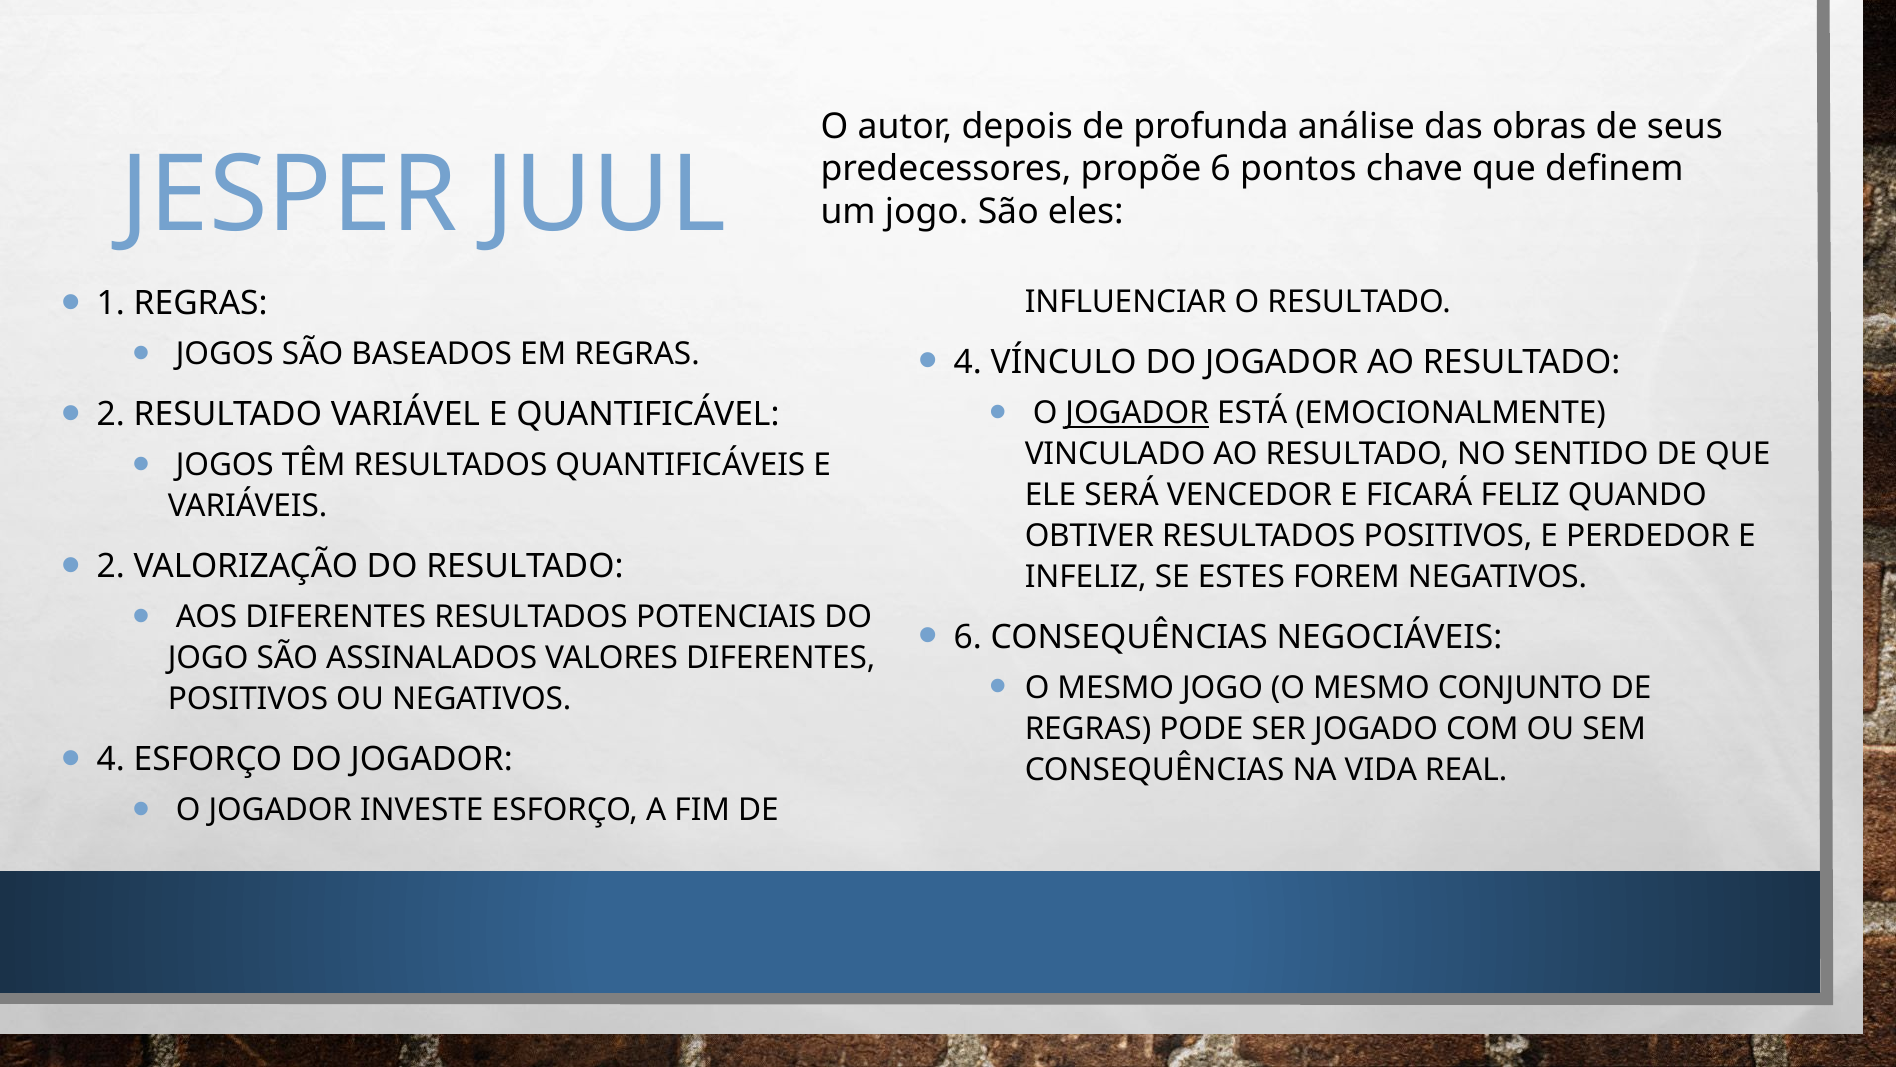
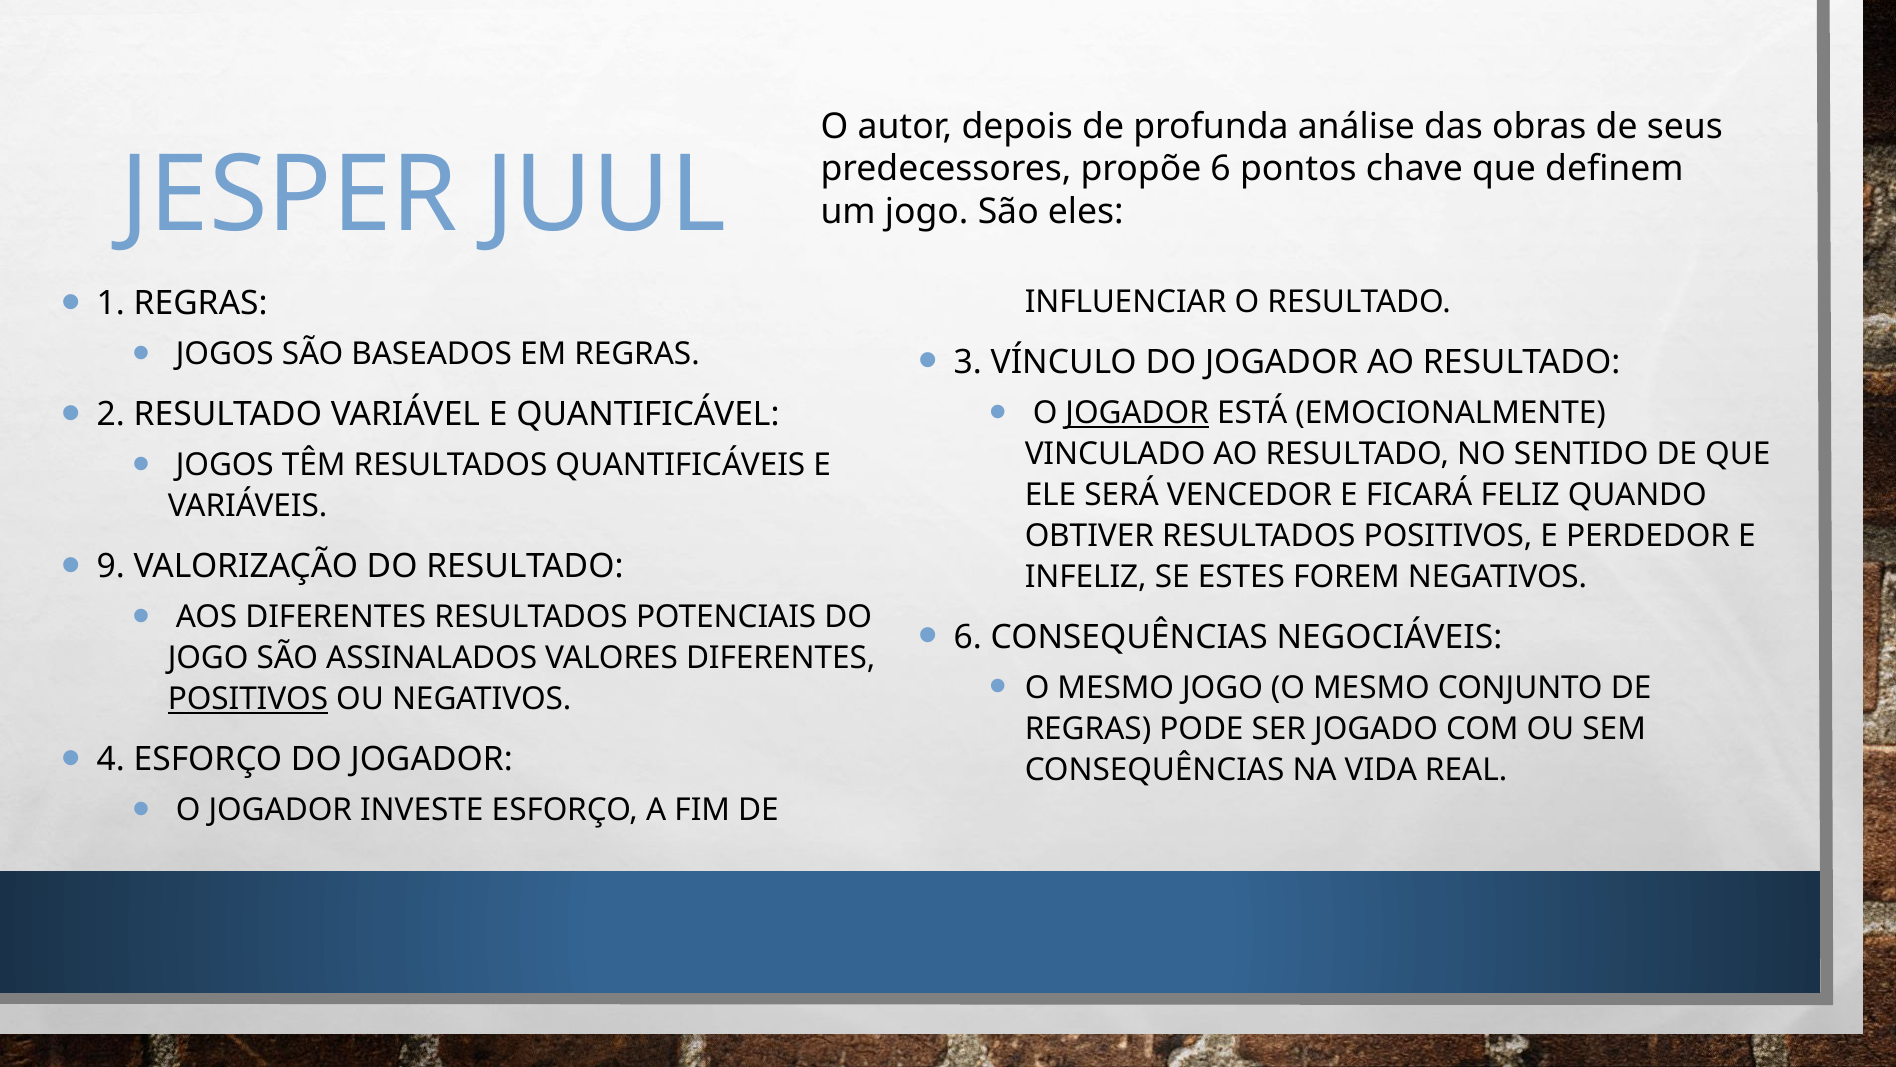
4 at (968, 362): 4 -> 3
2 at (111, 566): 2 -> 9
POSITIVOS at (248, 699) underline: none -> present
